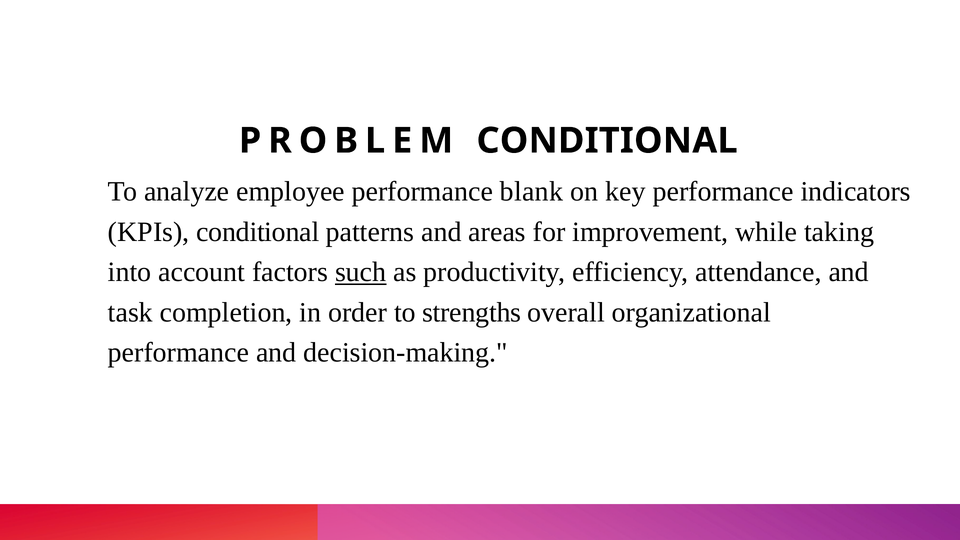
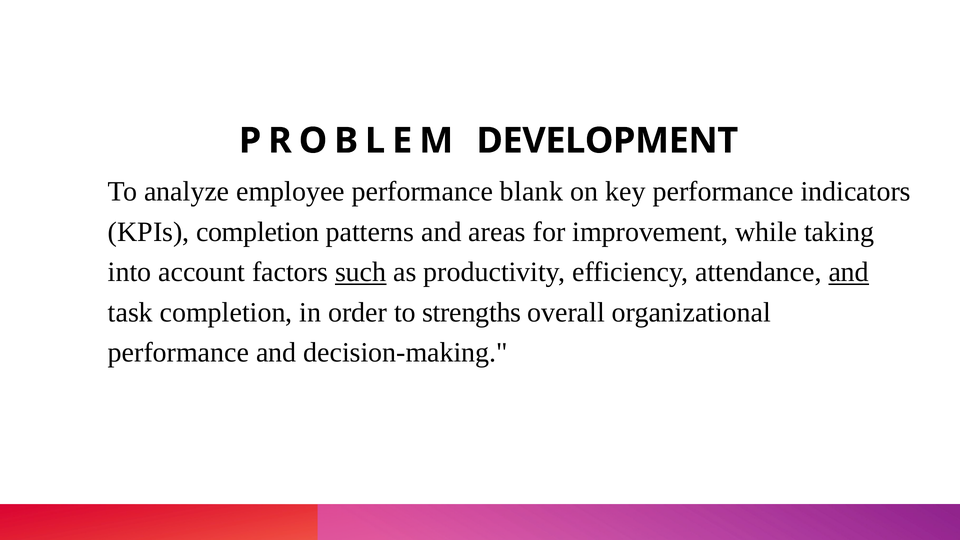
PROBLEM CONDITIONAL: CONDITIONAL -> DEVELOPMENT
KPIs conditional: conditional -> completion
and at (849, 272) underline: none -> present
